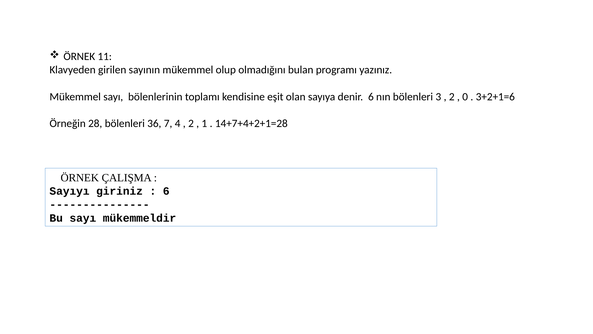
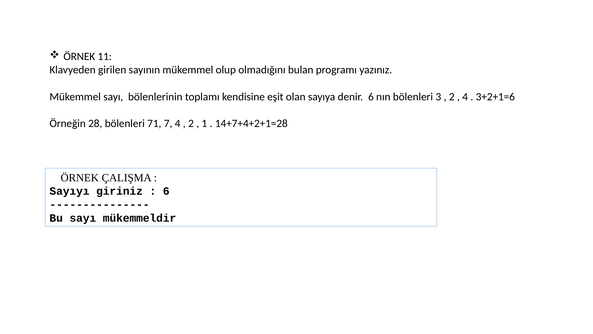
0 at (465, 97): 0 -> 4
36: 36 -> 71
